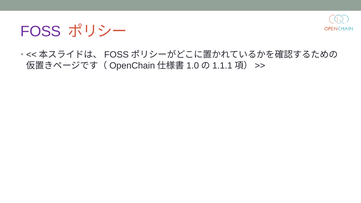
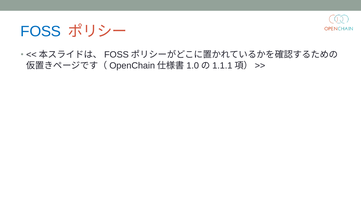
FOSS colour: purple -> blue
